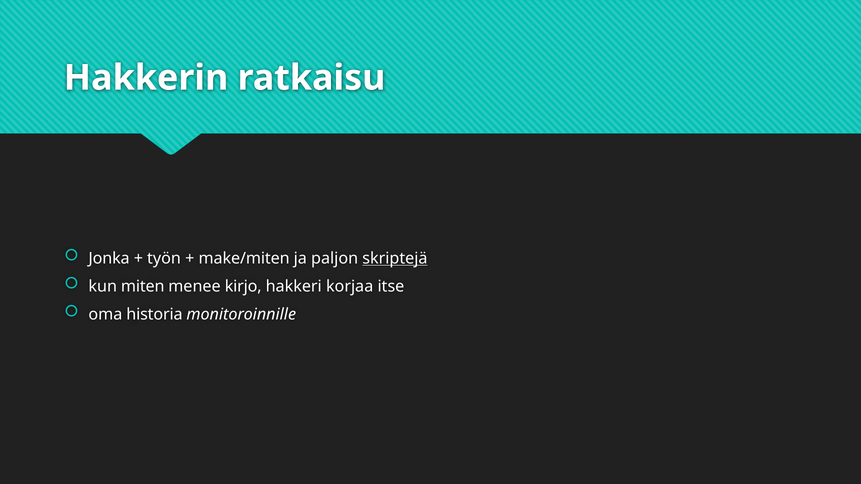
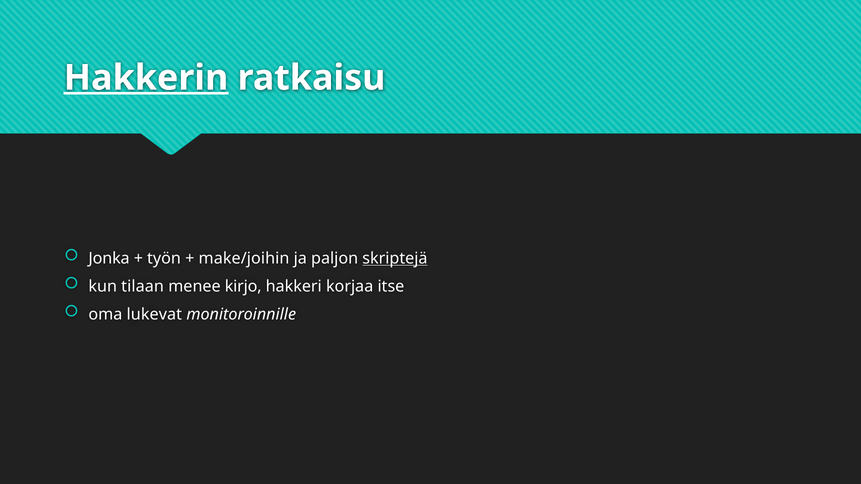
Hakkerin underline: none -> present
make/miten: make/miten -> make/joihin
miten: miten -> tilaan
historia: historia -> lukevat
